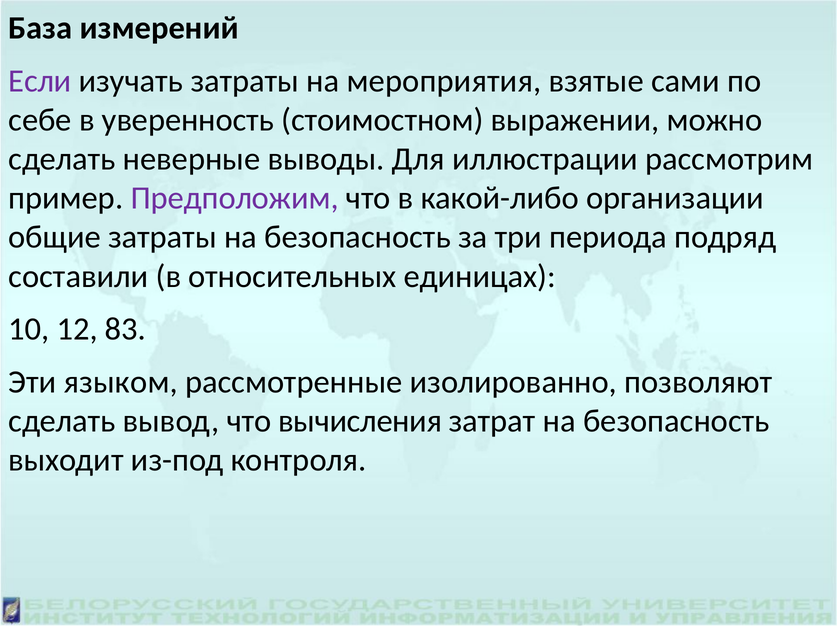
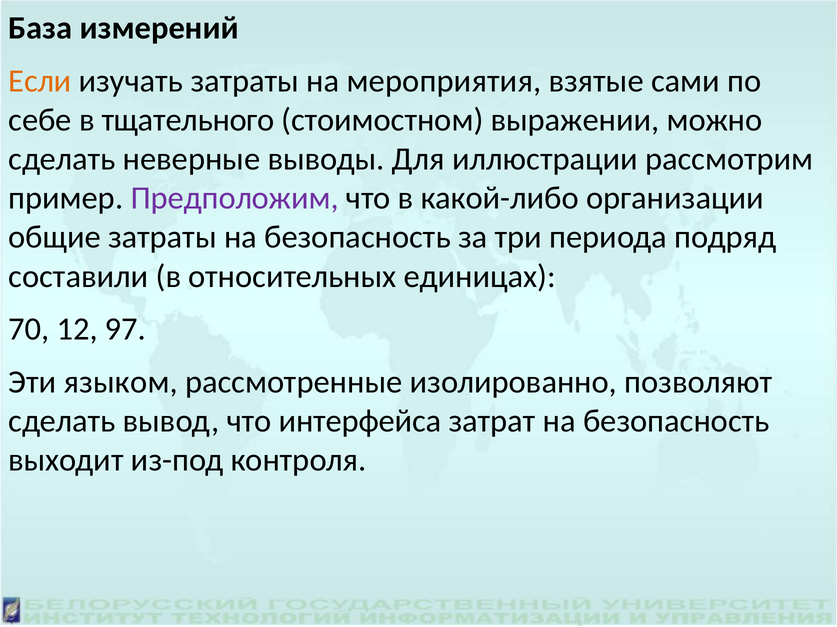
Если colour: purple -> orange
уверенность: уверенность -> тщательного
10: 10 -> 70
83: 83 -> 97
вычисления: вычисления -> интерфейса
